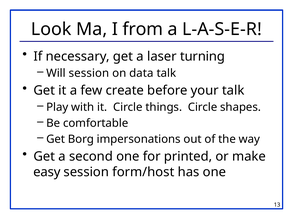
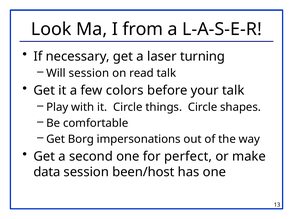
data: data -> read
create: create -> colors
printed: printed -> perfect
easy: easy -> data
form/host: form/host -> been/host
